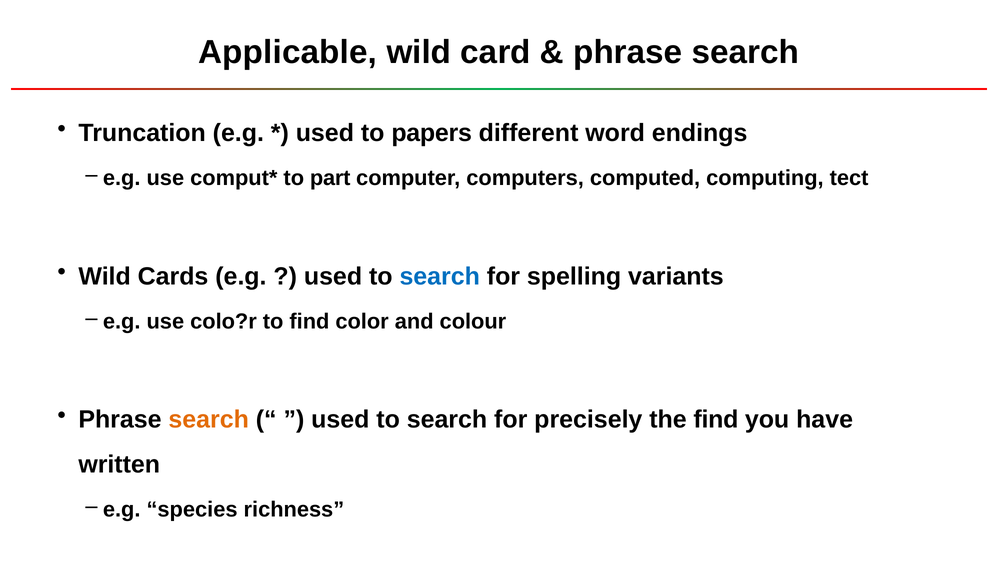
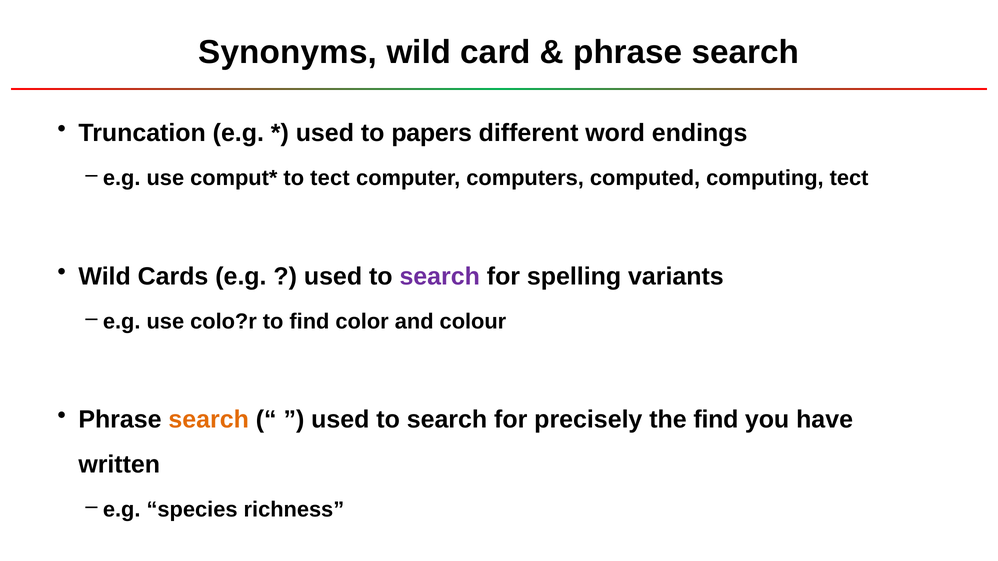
Applicable: Applicable -> Synonyms
to part: part -> tect
search at (440, 276) colour: blue -> purple
